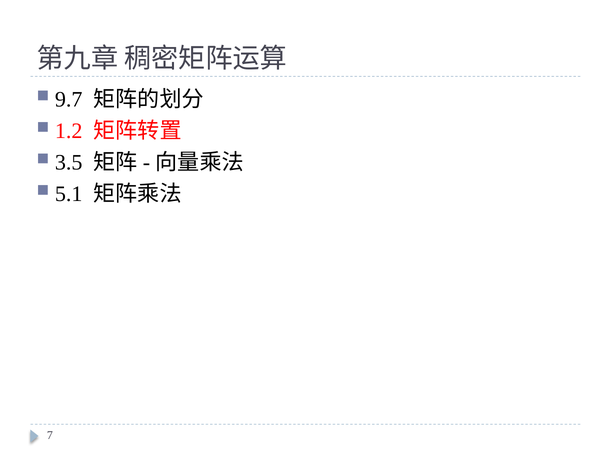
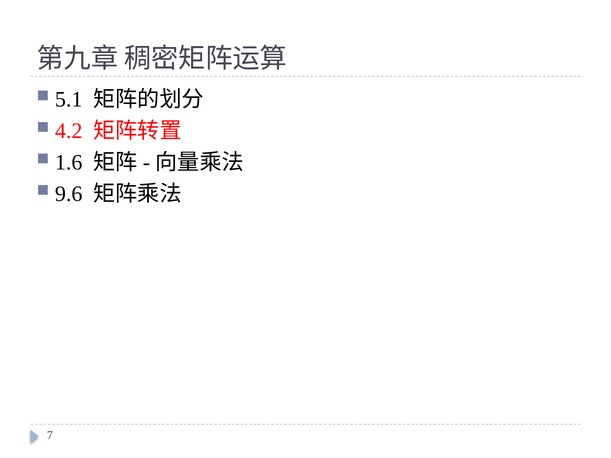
9.7: 9.7 -> 5.1
1.2: 1.2 -> 4.2
3.5: 3.5 -> 1.6
5.1: 5.1 -> 9.6
